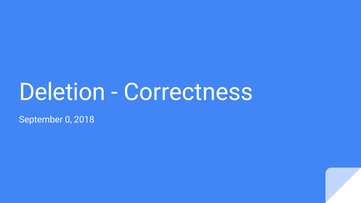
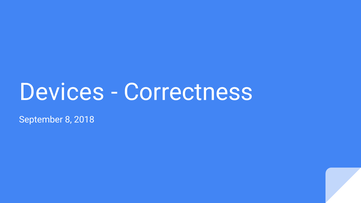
Deletion: Deletion -> Devices
0: 0 -> 8
